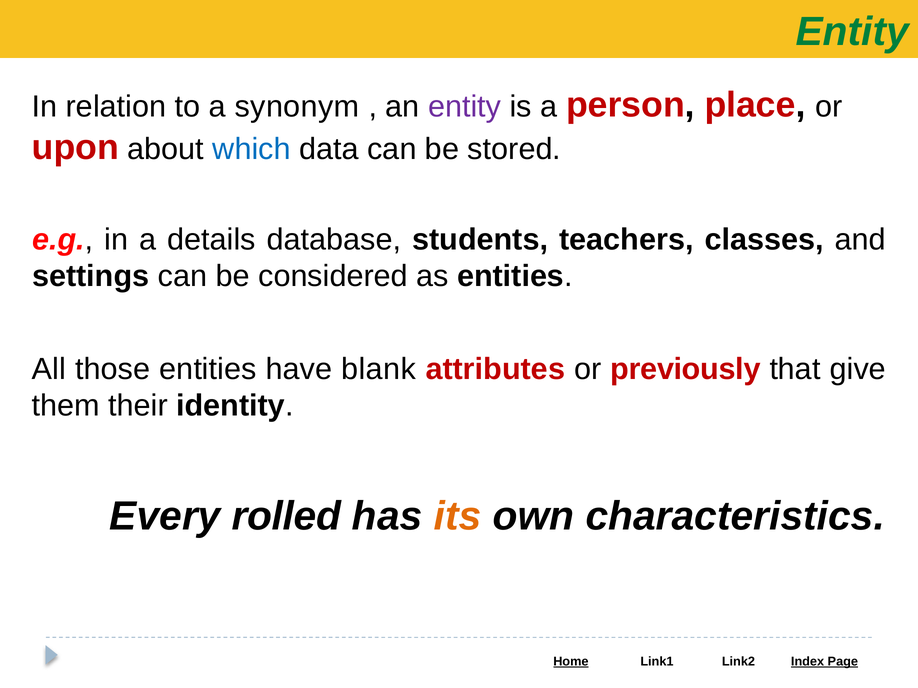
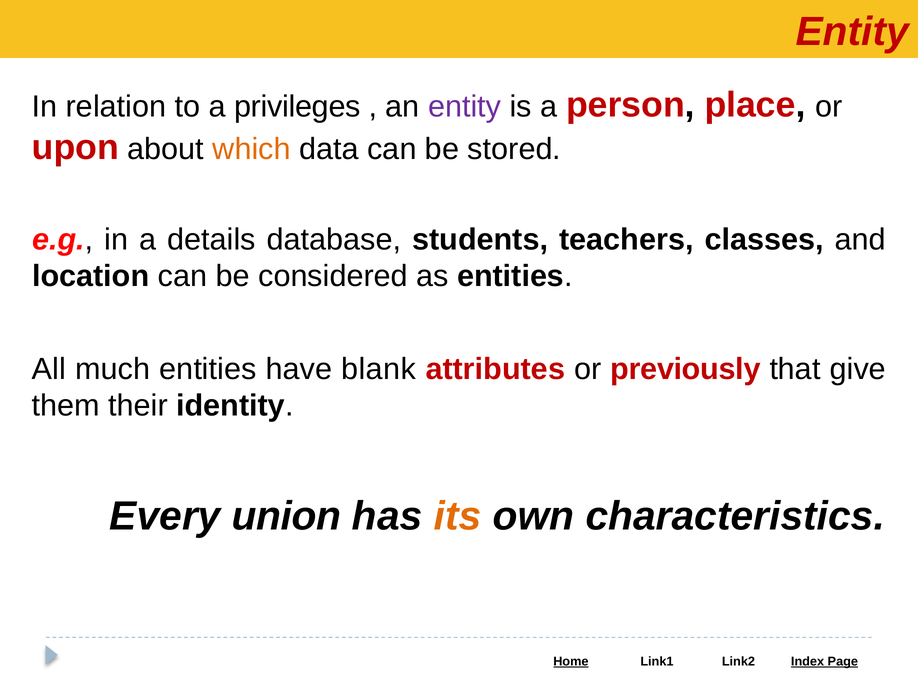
Entity at (852, 32) colour: green -> red
synonym: synonym -> privileges
which colour: blue -> orange
settings: settings -> location
those: those -> much
rolled: rolled -> union
